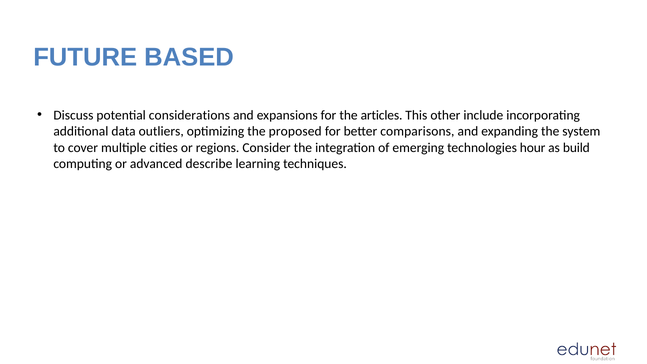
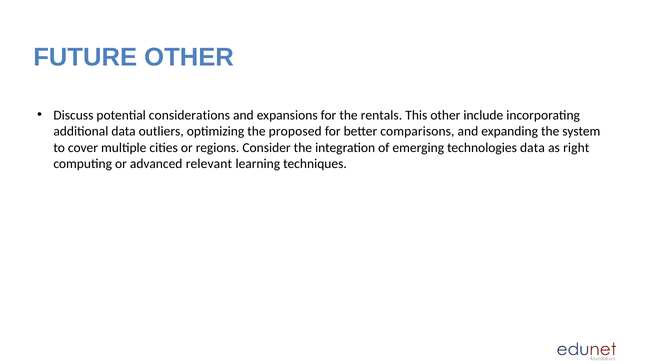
FUTURE BASED: BASED -> OTHER
articles: articles -> rentals
technologies hour: hour -> data
build: build -> right
describe: describe -> relevant
